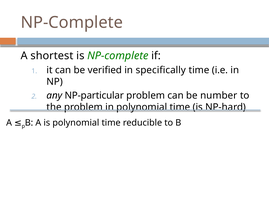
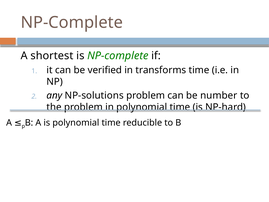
specifically: specifically -> transforms
NP-particular: NP-particular -> NP-solutions
